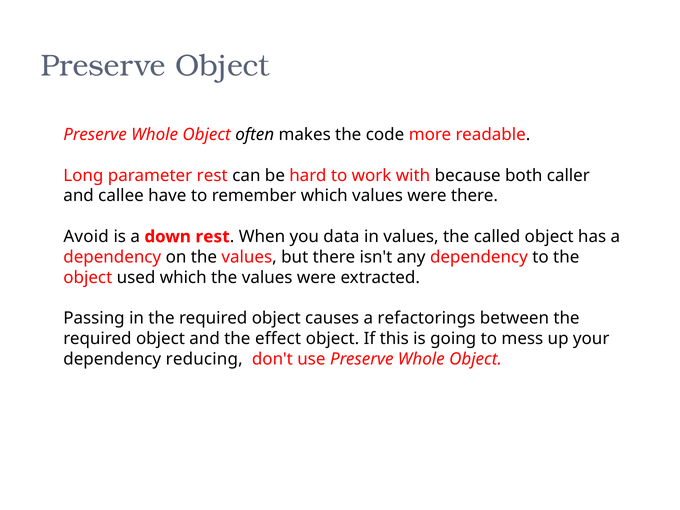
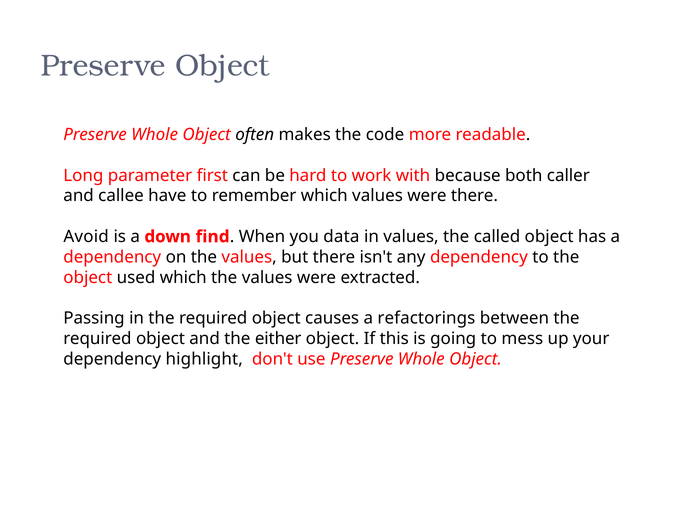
parameter rest: rest -> first
down rest: rest -> find
effect: effect -> either
reducing: reducing -> highlight
